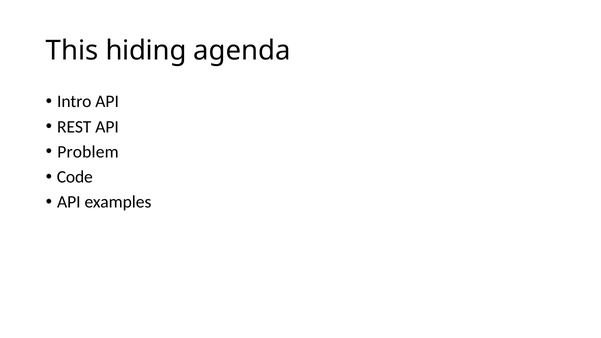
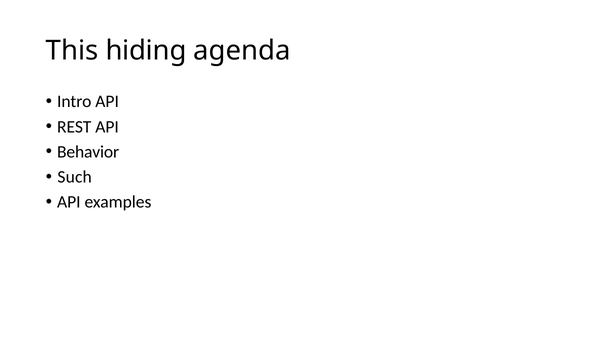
Problem: Problem -> Behavior
Code: Code -> Such
